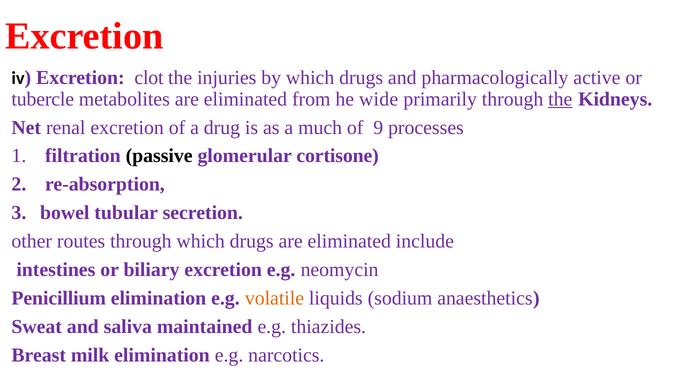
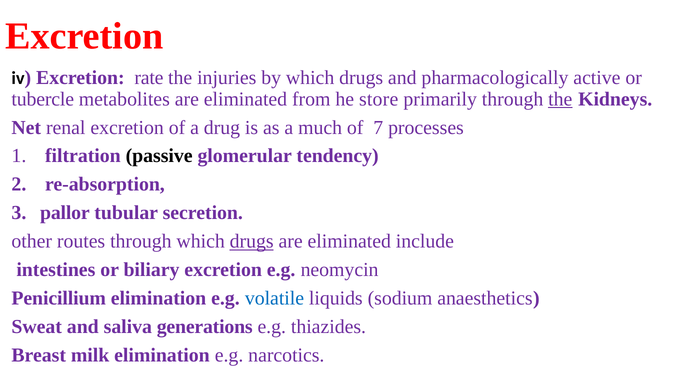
clot: clot -> rate
wide: wide -> store
9: 9 -> 7
cortisone: cortisone -> tendency
bowel: bowel -> pallor
drugs at (252, 241) underline: none -> present
volatile colour: orange -> blue
maintained: maintained -> generations
